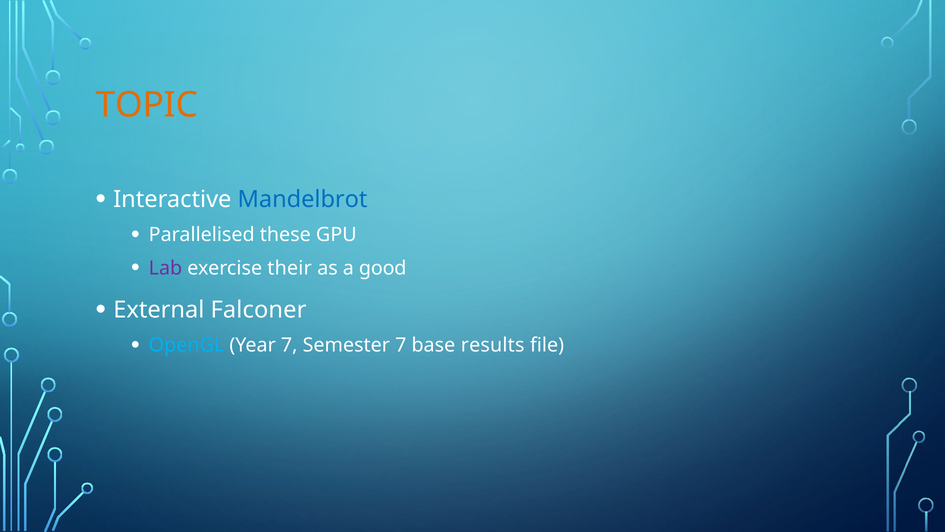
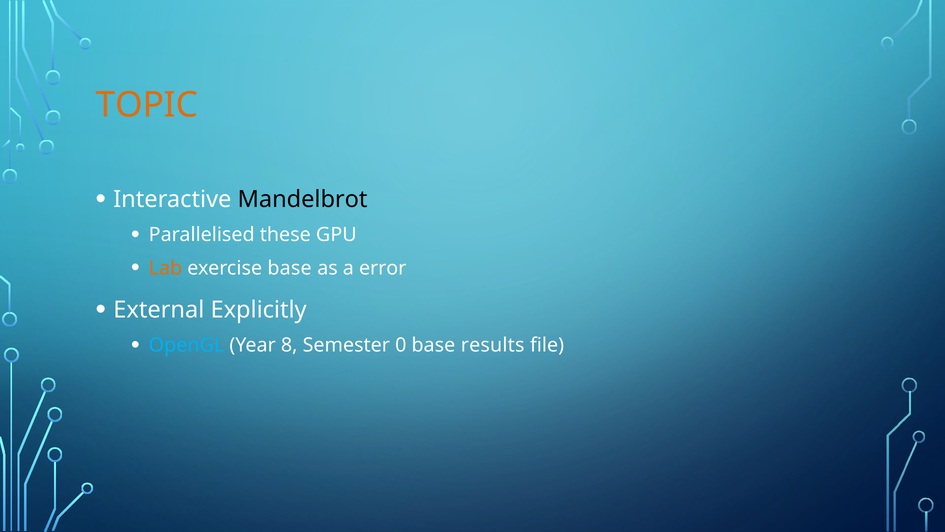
Mandelbrot colour: blue -> black
Lab colour: purple -> orange
exercise their: their -> base
good: good -> error
Falconer: Falconer -> Explicitly
Year 7: 7 -> 8
Semester 7: 7 -> 0
